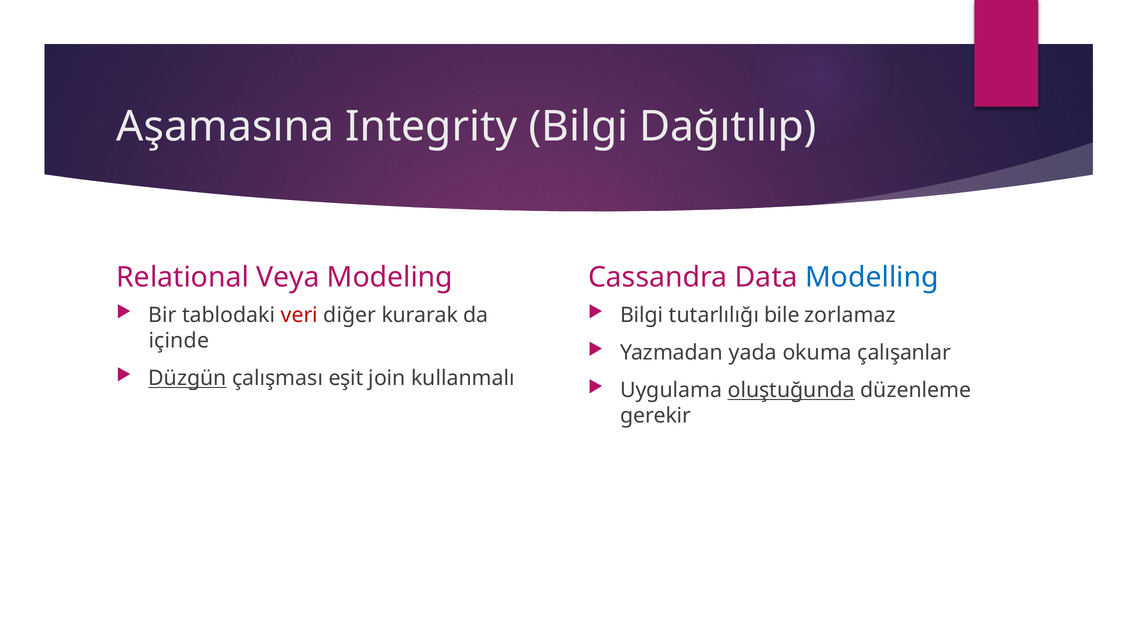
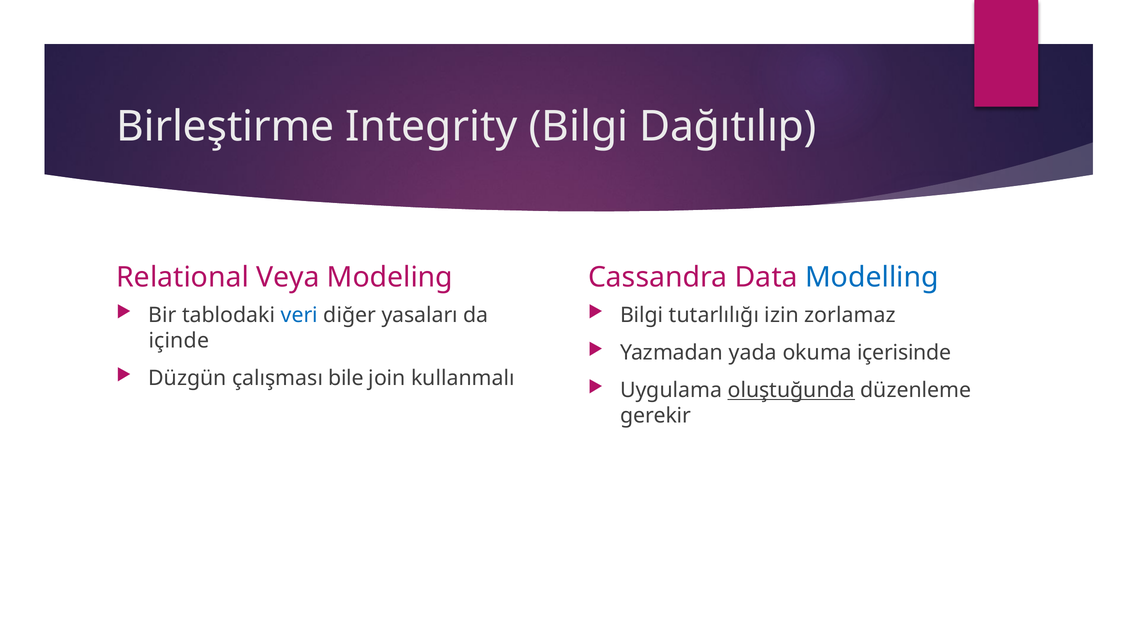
Aşamasına: Aşamasına -> Birleştirme
veri colour: red -> blue
kurarak: kurarak -> yasaları
bile: bile -> izin
çalışanlar: çalışanlar -> içerisinde
Düzgün underline: present -> none
eşit: eşit -> bile
